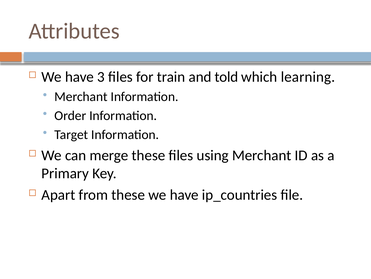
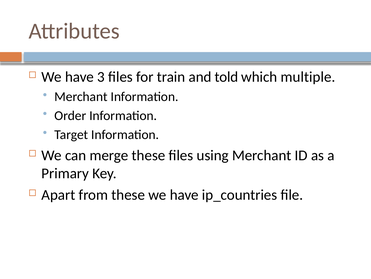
learning: learning -> multiple
